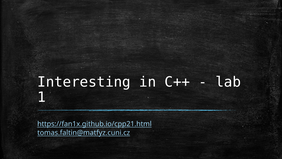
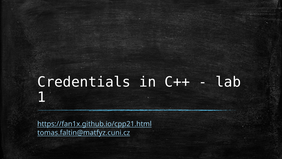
Interesting: Interesting -> Credentials
